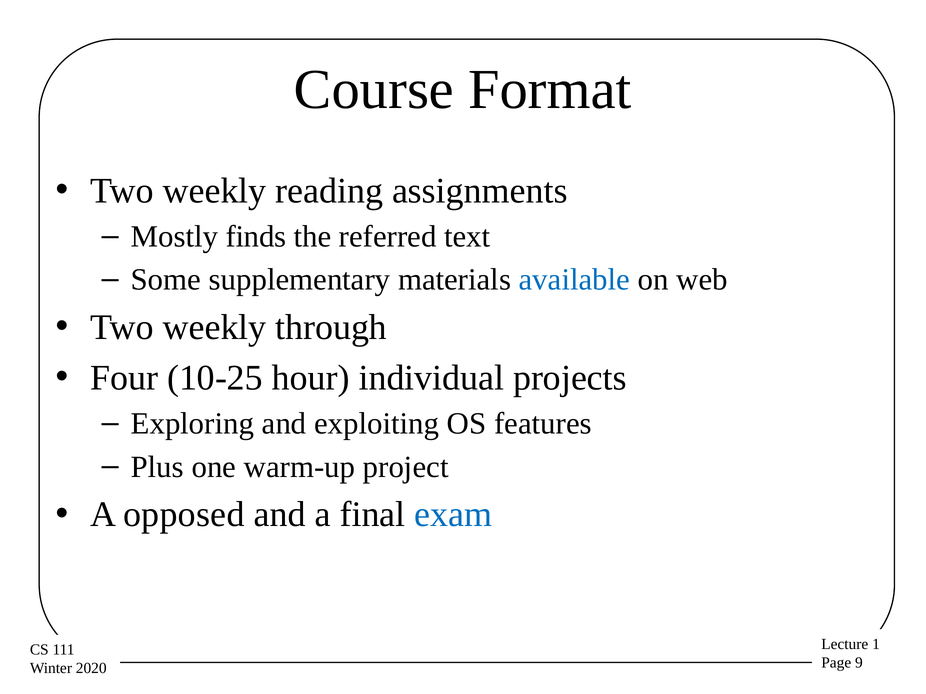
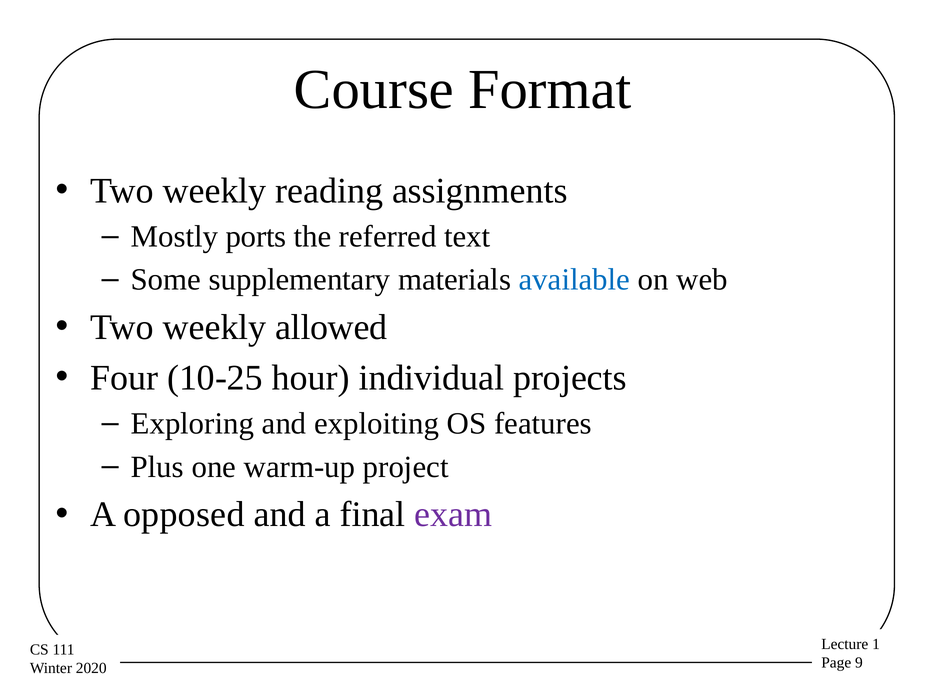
finds: finds -> ports
through: through -> allowed
exam colour: blue -> purple
